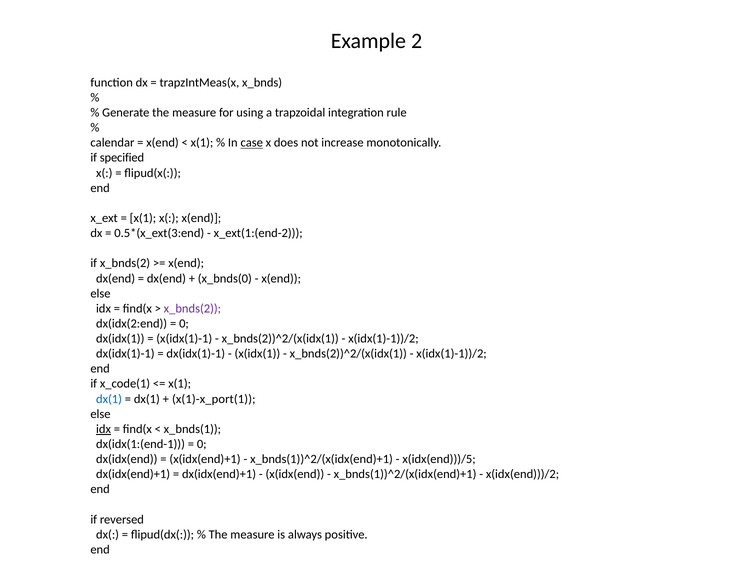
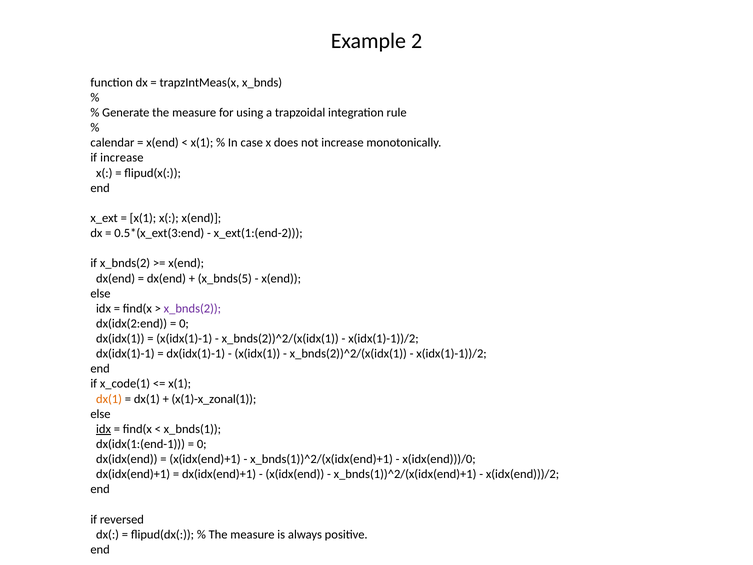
case underline: present -> none
if specified: specified -> increase
x_bnds(0: x_bnds(0 -> x_bnds(5
dx(1 at (109, 399) colour: blue -> orange
x(1)-x_port(1: x(1)-x_port(1 -> x(1)-x_zonal(1
x(idx(end)))/5: x(idx(end)))/5 -> x(idx(end)))/0
